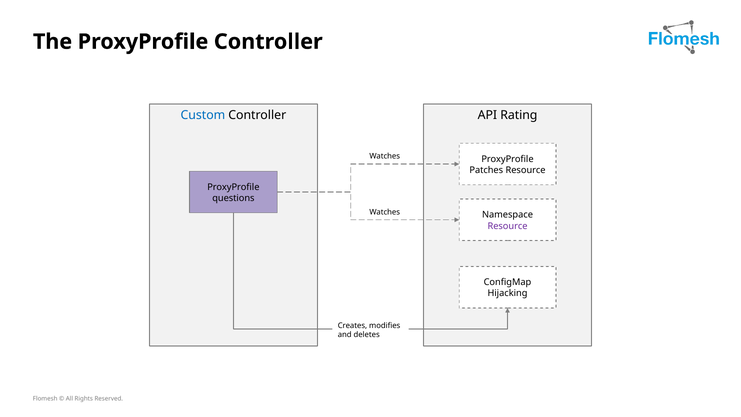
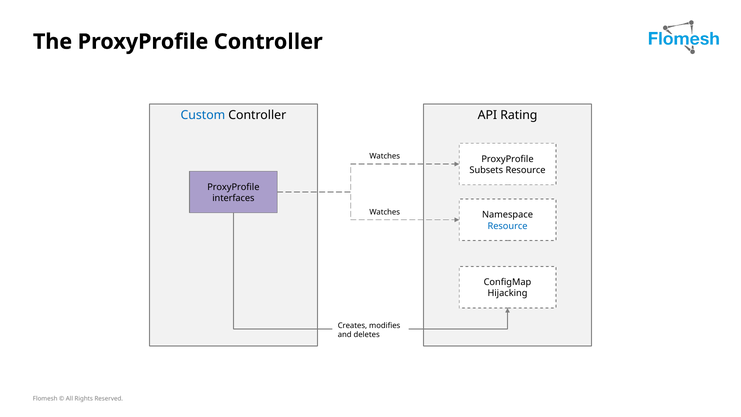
Patches: Patches -> Subsets
questions: questions -> interfaces
Resource at (508, 226) colour: purple -> blue
